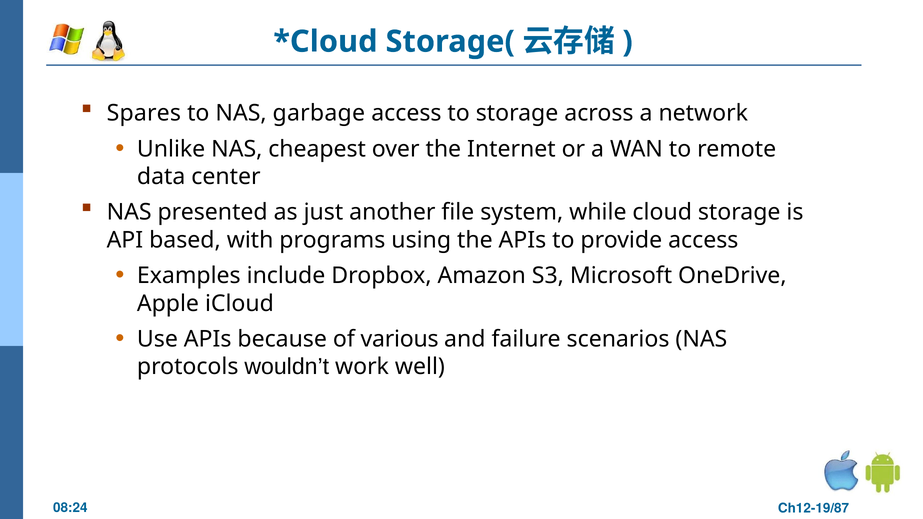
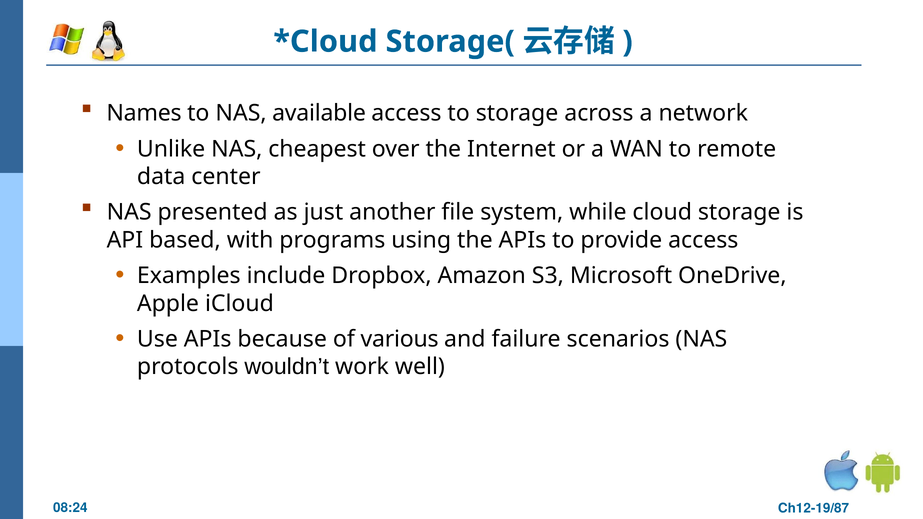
Spares: Spares -> Names
garbage: garbage -> available
